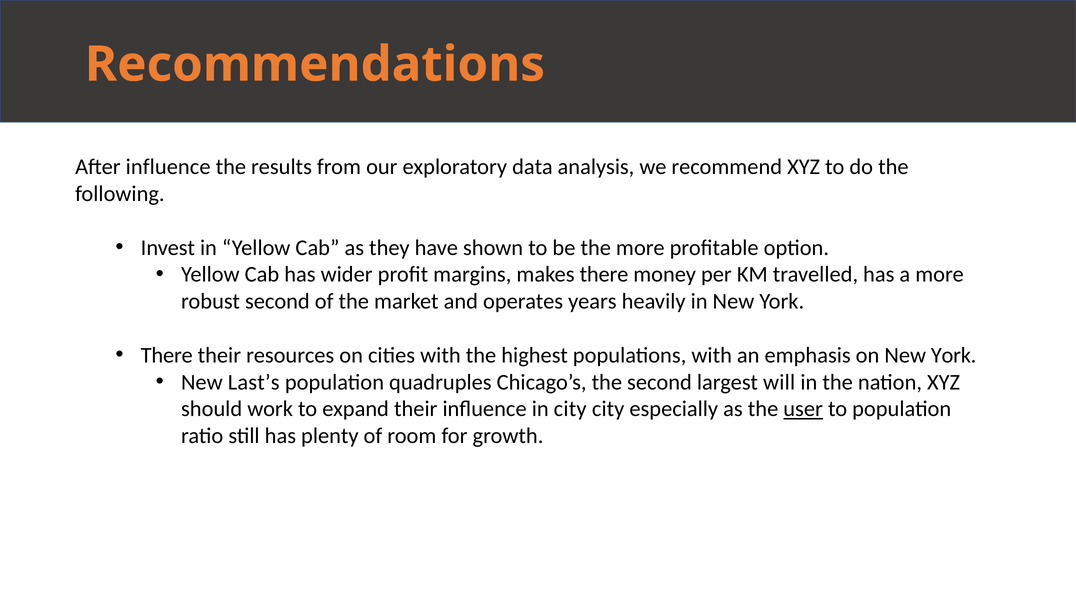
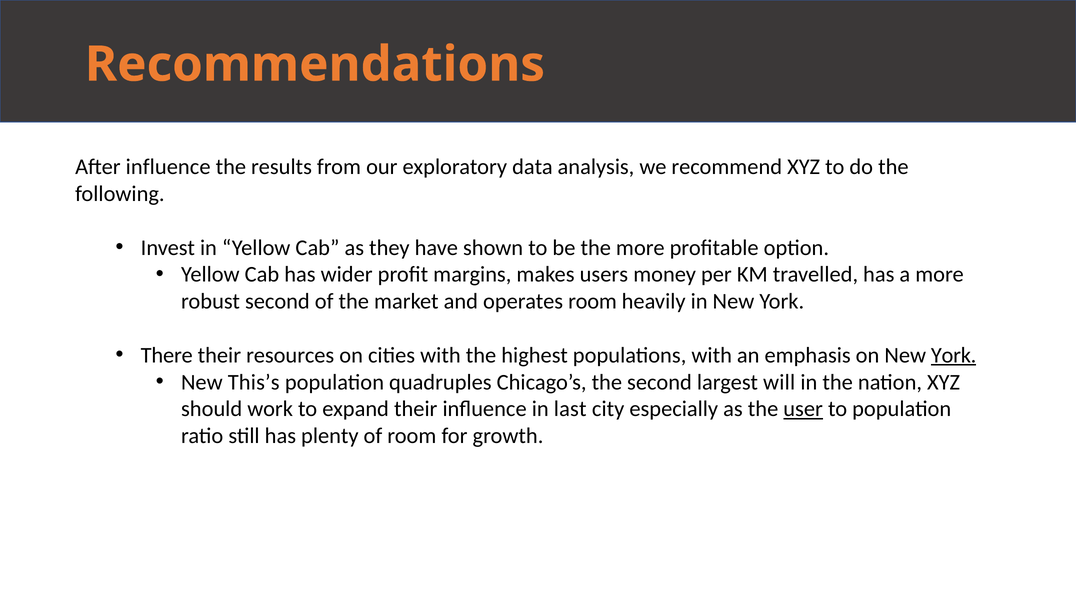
makes there: there -> users
operates years: years -> room
York at (954, 355) underline: none -> present
Last’s: Last’s -> This’s
in city: city -> last
